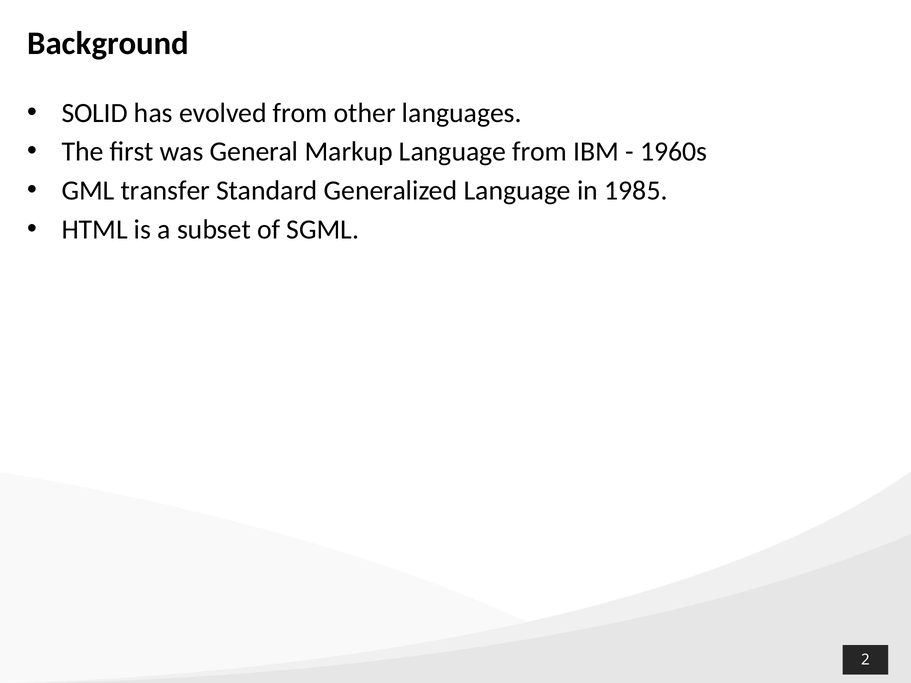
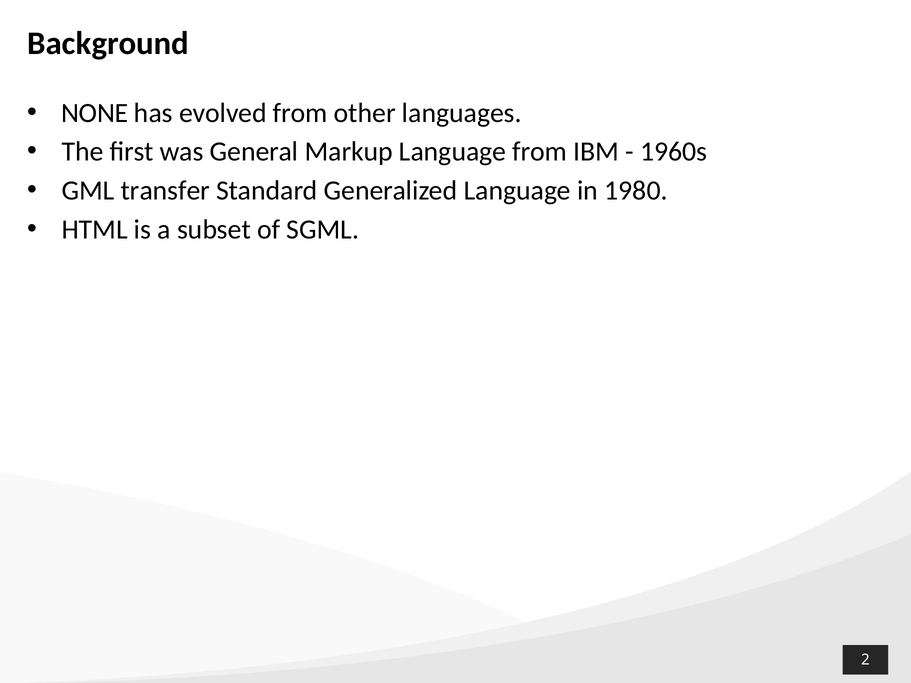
SOLID: SOLID -> NONE
1985: 1985 -> 1980
